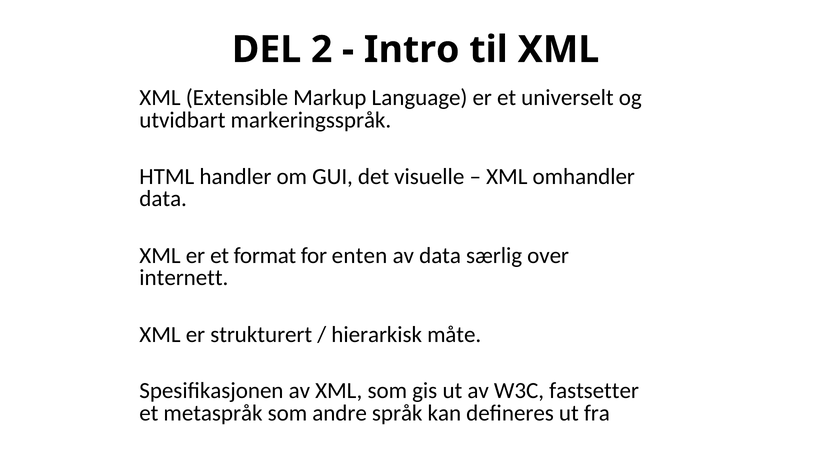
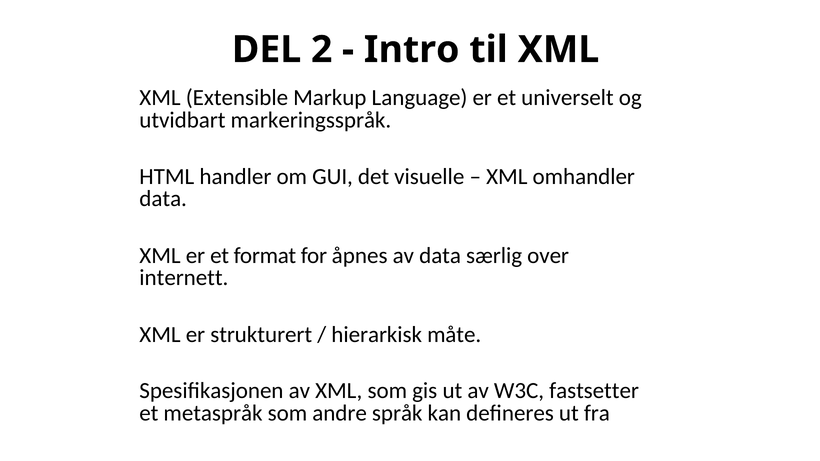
enten: enten -> åpnes
